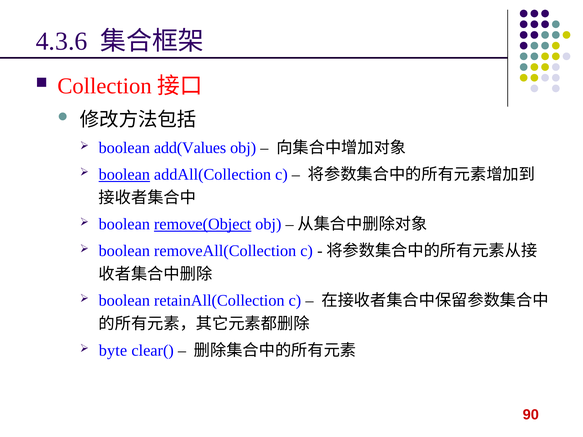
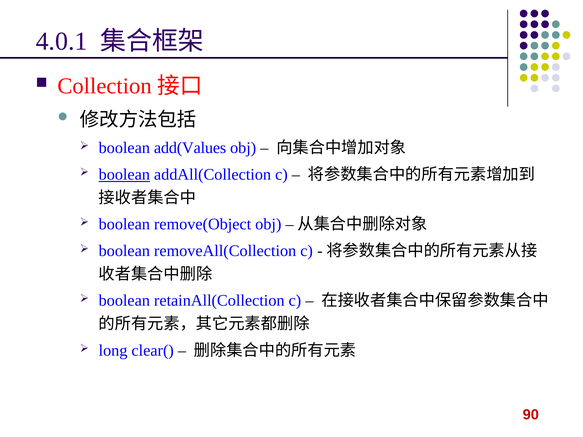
4.3.6: 4.3.6 -> 4.0.1
remove(Object underline: present -> none
byte: byte -> long
